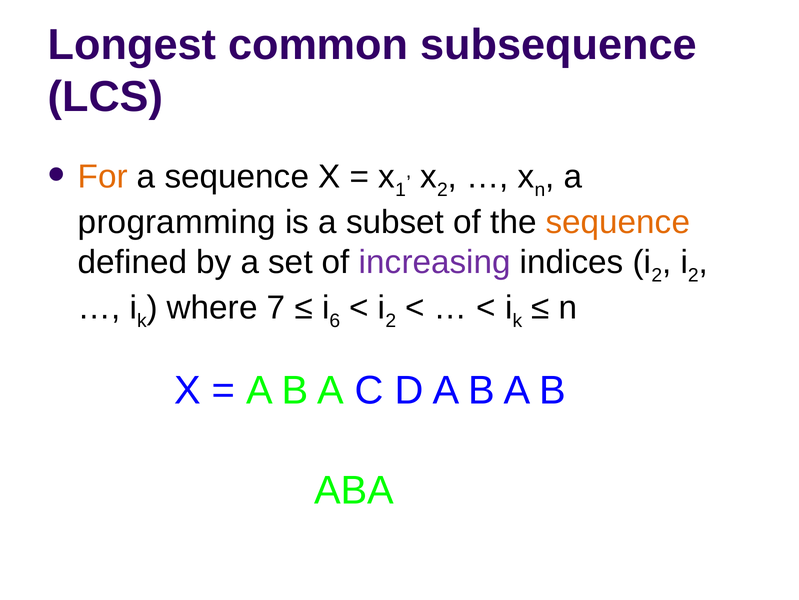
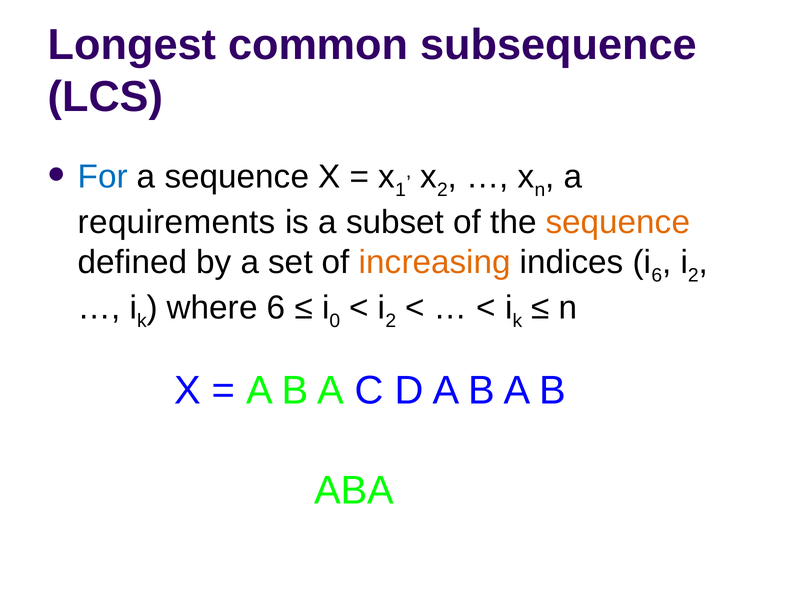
For colour: orange -> blue
programming: programming -> requirements
increasing colour: purple -> orange
2 at (657, 275): 2 -> 6
where 7: 7 -> 6
6: 6 -> 0
